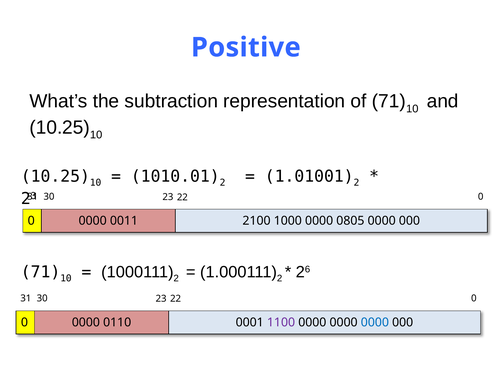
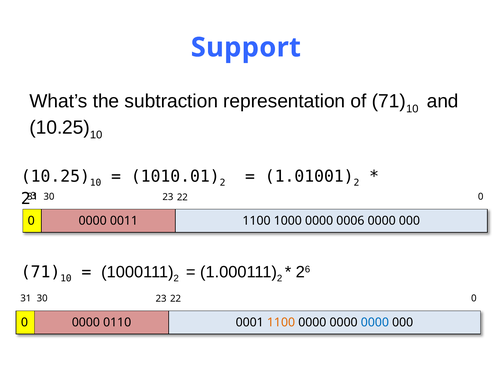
Positive: Positive -> Support
0011 2100: 2100 -> 1100
0805: 0805 -> 0006
1100 at (281, 322) colour: purple -> orange
